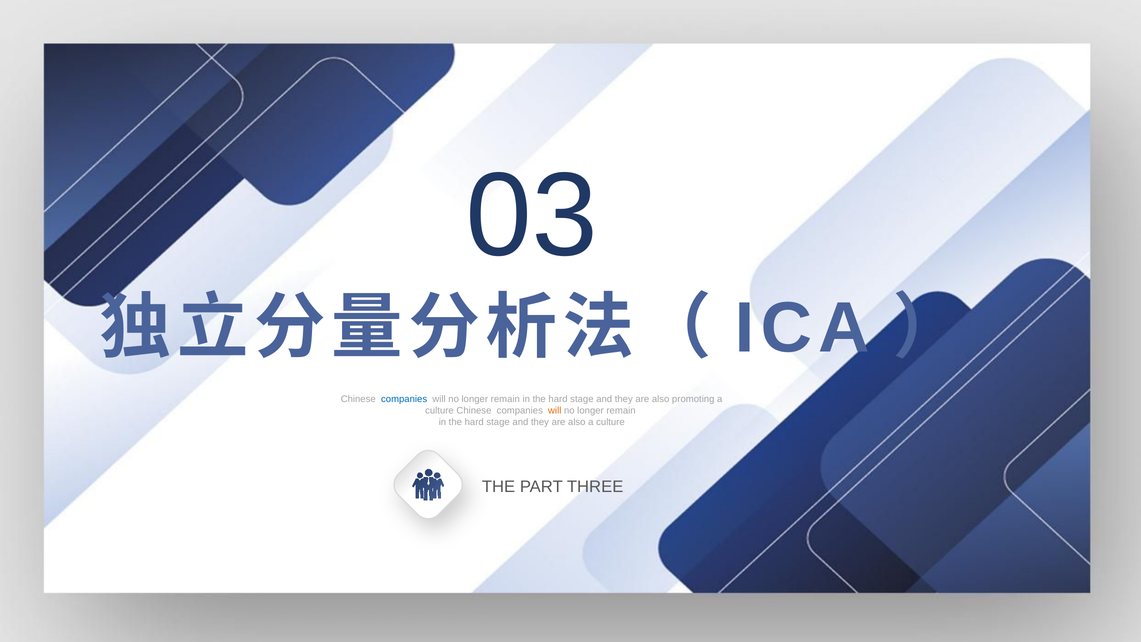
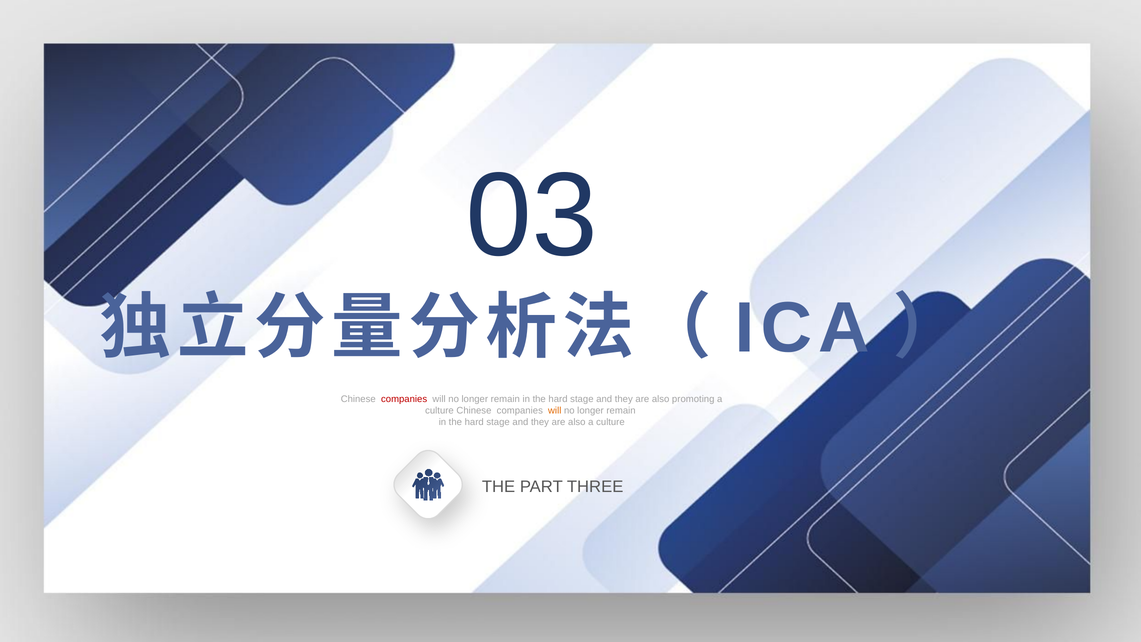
companies at (404, 399) colour: blue -> red
